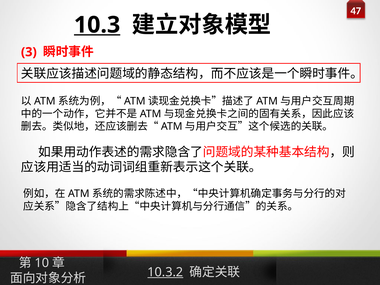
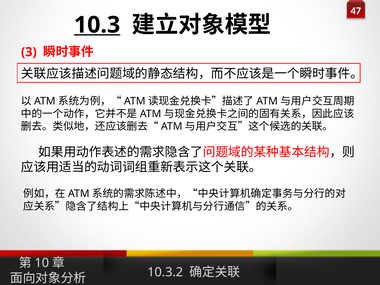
10.3.2 underline: present -> none
